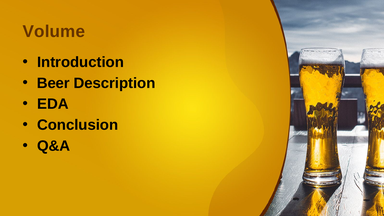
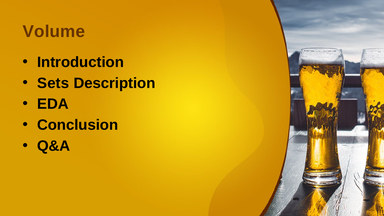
Beer: Beer -> Sets
